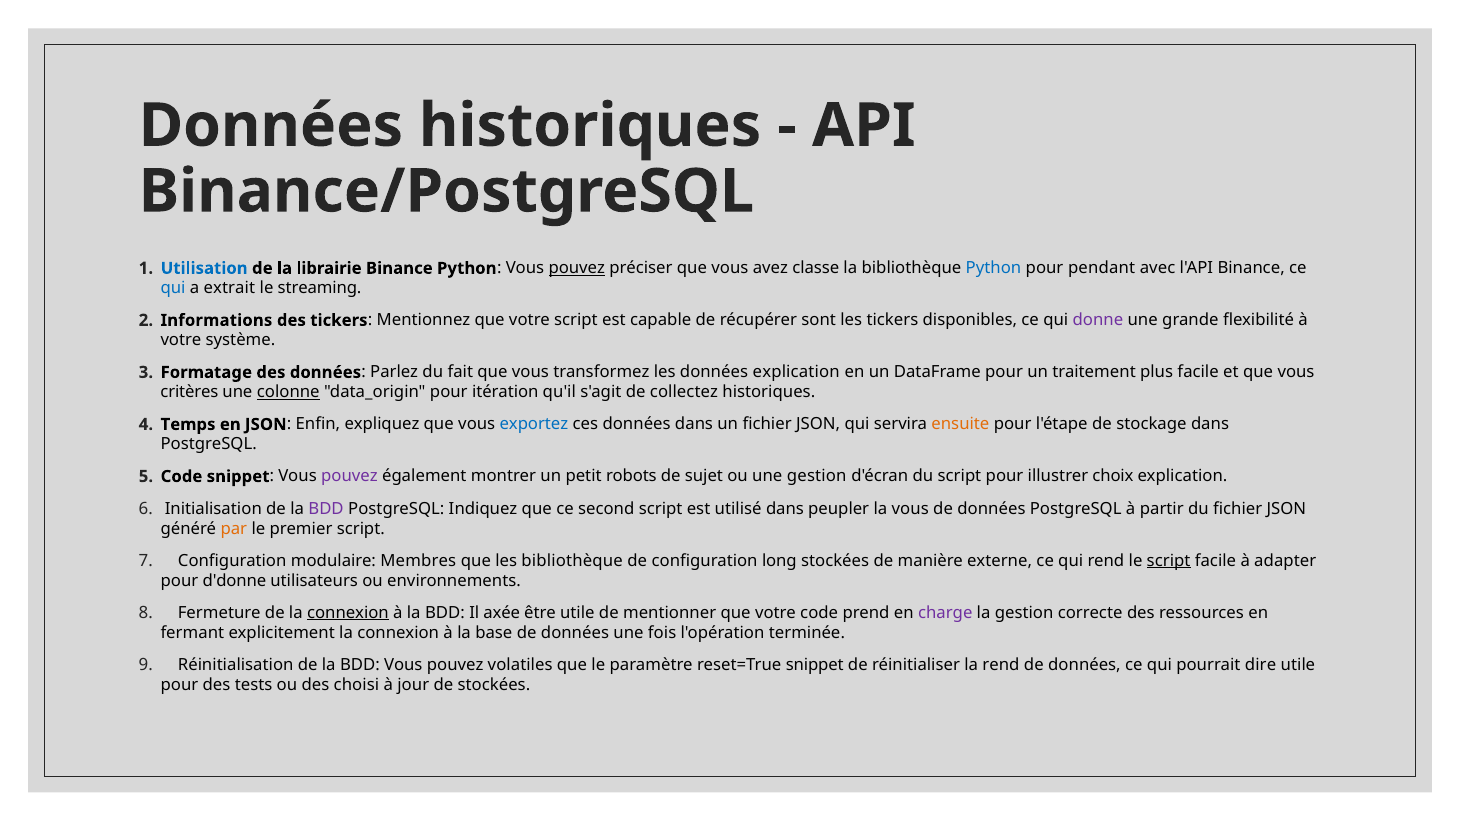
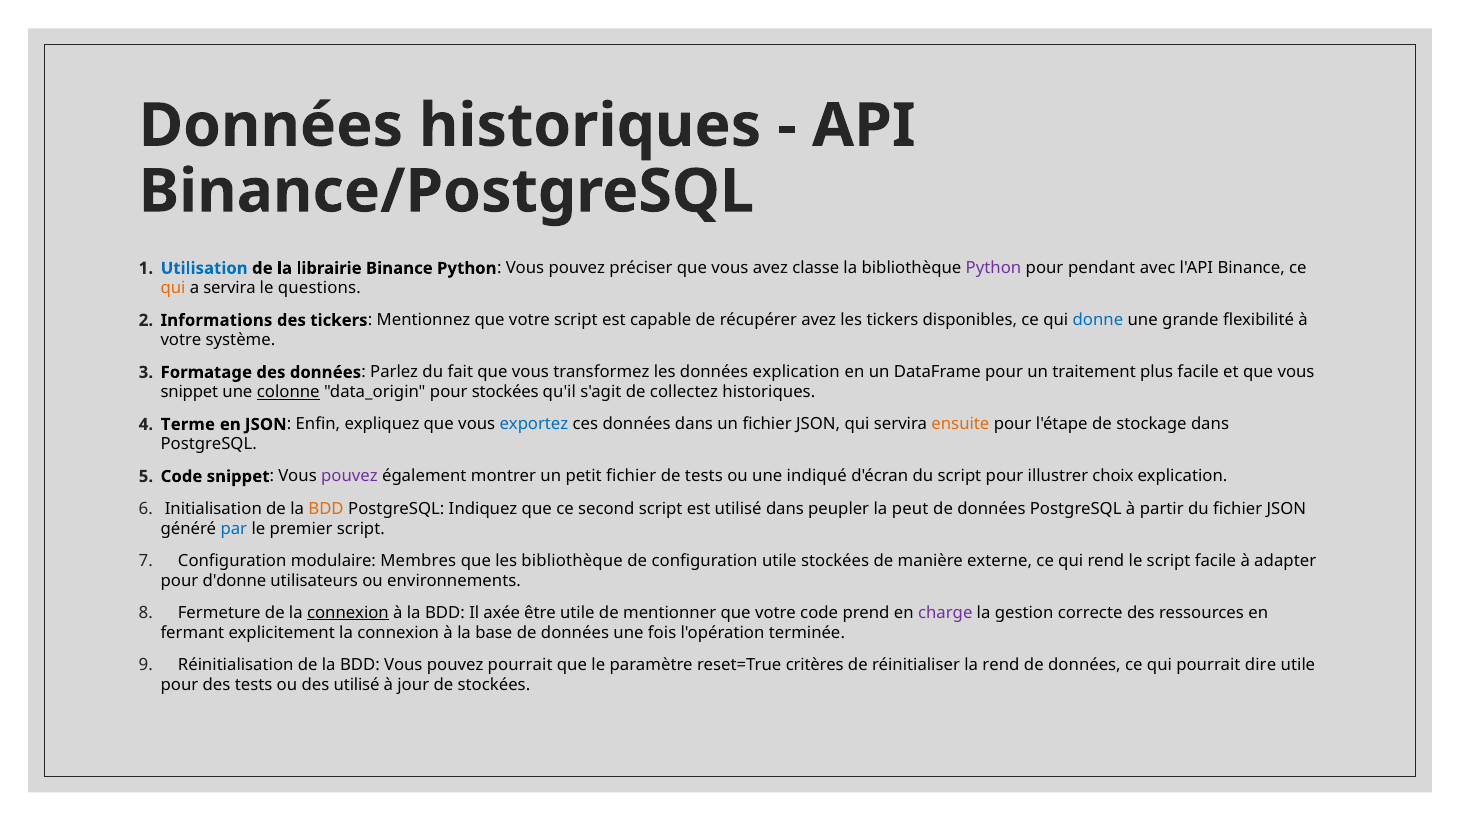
pouvez at (577, 268) underline: present -> none
Python at (994, 268) colour: blue -> purple
qui at (173, 288) colour: blue -> orange
a extrait: extrait -> servira
streaming: streaming -> questions
récupérer sont: sont -> avez
donne colour: purple -> blue
critères at (189, 392): critères -> snippet
pour itération: itération -> stockées
Temps: Temps -> Terme
petit robots: robots -> fichier
de sujet: sujet -> tests
une gestion: gestion -> indiqué
BDD at (326, 509) colour: purple -> orange
la vous: vous -> peut
par colour: orange -> blue
configuration long: long -> utile
script at (1169, 561) underline: present -> none
pouvez volatiles: volatiles -> pourrait
reset=True snippet: snippet -> critères
des choisi: choisi -> utilisé
